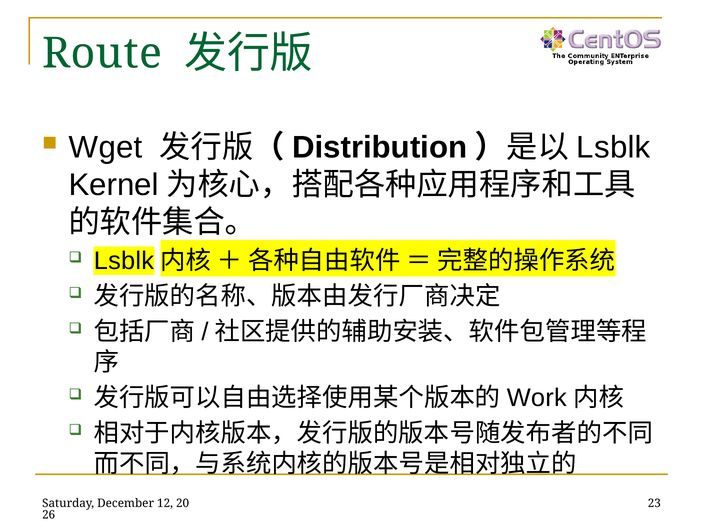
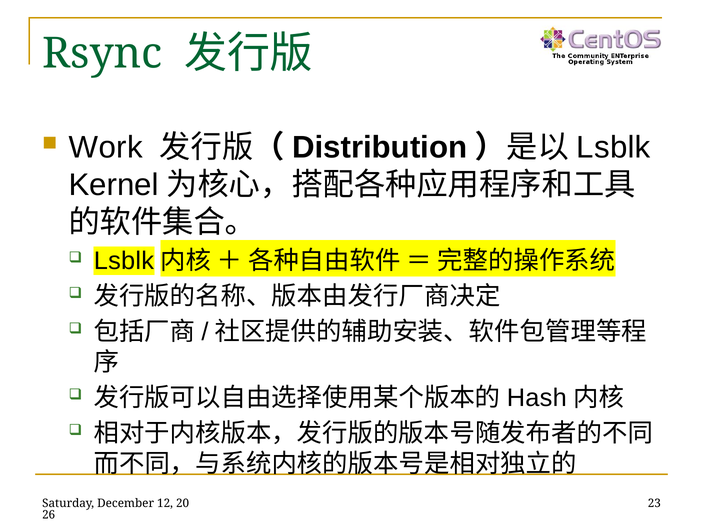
Route: Route -> Rsync
Wget: Wget -> Work
Work: Work -> Hash
